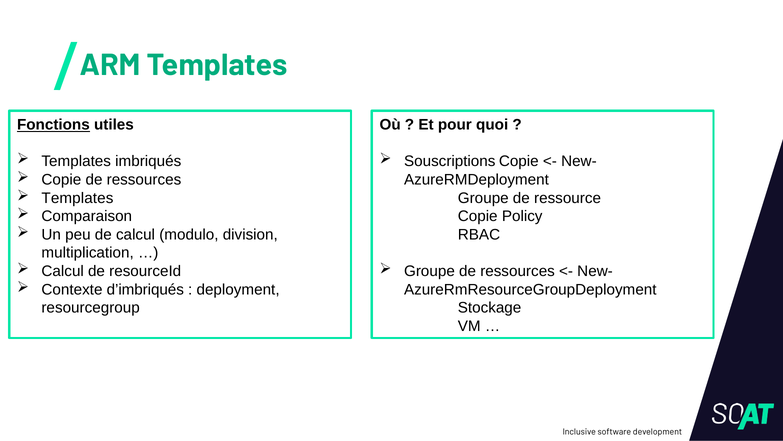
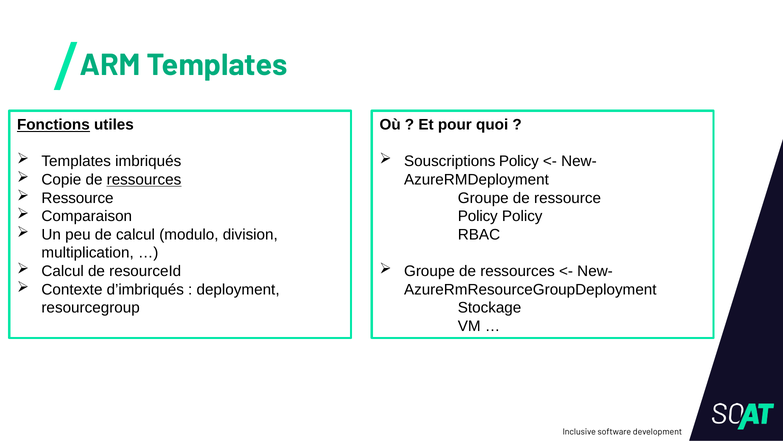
Souscriptions Copie: Copie -> Policy
ressources at (144, 179) underline: none -> present
Templates at (77, 198): Templates -> Ressource
Copie at (478, 216): Copie -> Policy
